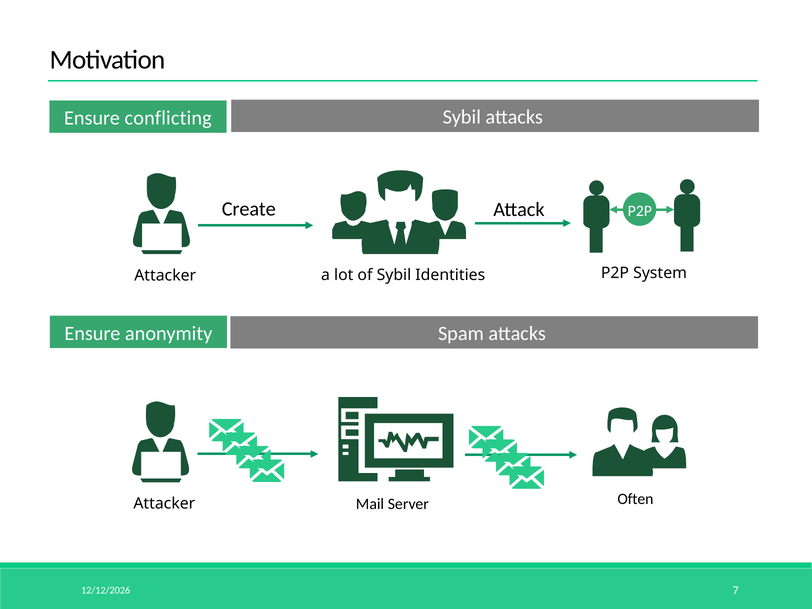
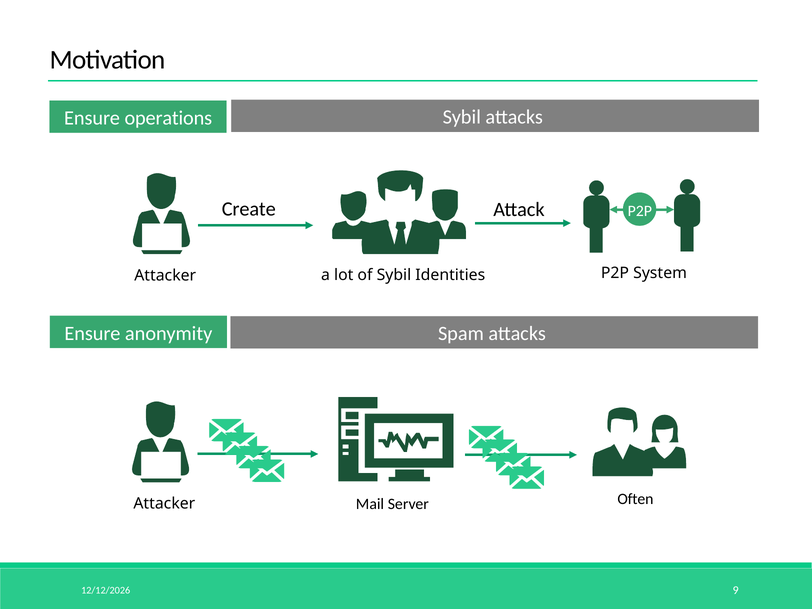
conflicting: conflicting -> operations
7: 7 -> 9
